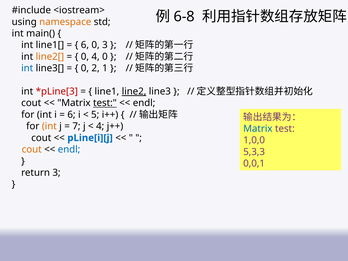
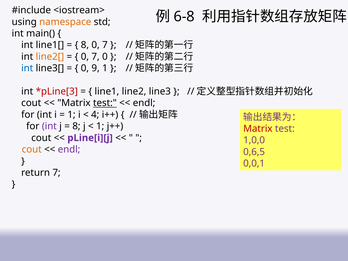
6 at (85, 45): 6 -> 8
3 at (105, 45): 3 -> 7
4 at (96, 57): 4 -> 7
2: 2 -> 9
line2 underline: present -> none
6 at (71, 115): 6 -> 1
5: 5 -> 4
int at (49, 126) colour: orange -> purple
7 at (76, 126): 7 -> 8
4 at (100, 126): 4 -> 1
Matrix at (258, 129) colour: blue -> red
pLine[i][j colour: blue -> purple
endl at (69, 149) colour: blue -> purple
5,3,3: 5,3,3 -> 0,6,5
return 3: 3 -> 7
